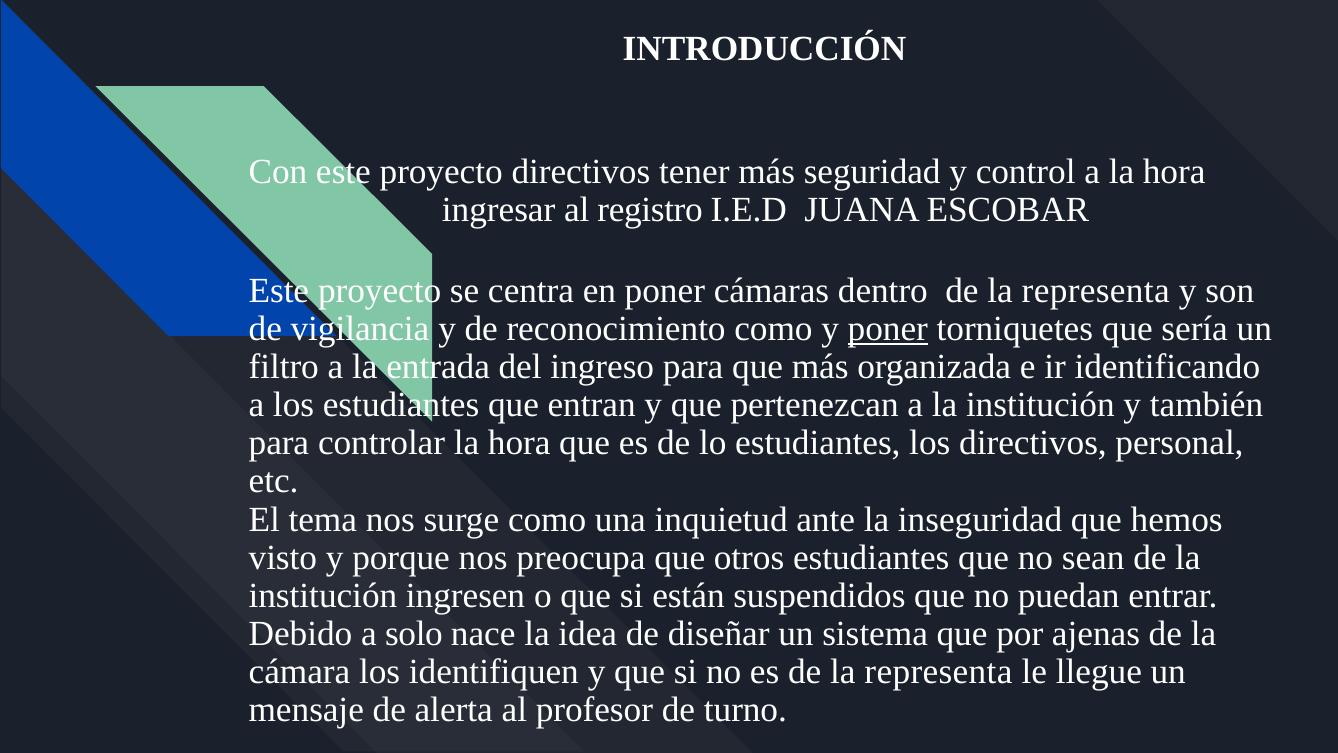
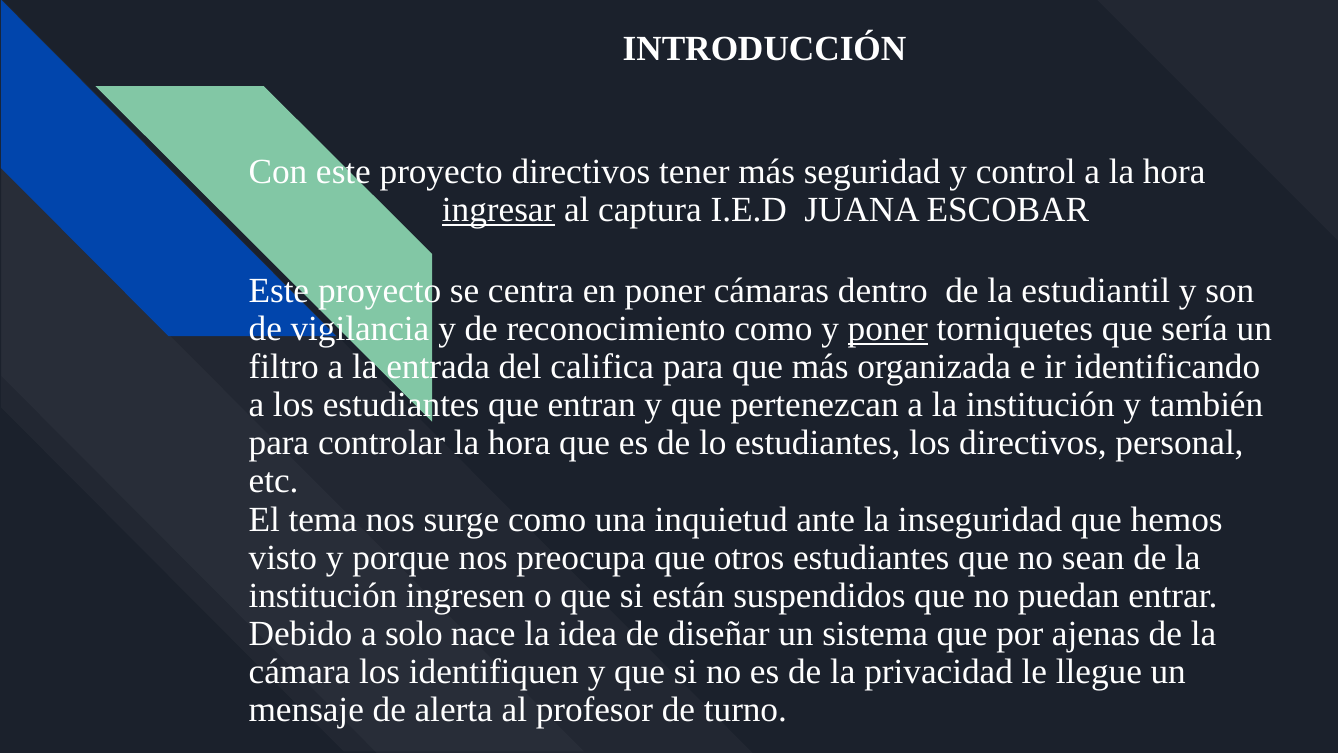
ingresar underline: none -> present
registro: registro -> captura
dentro de la representa: representa -> estudiantil
ingreso: ingreso -> califica
es de la representa: representa -> privacidad
